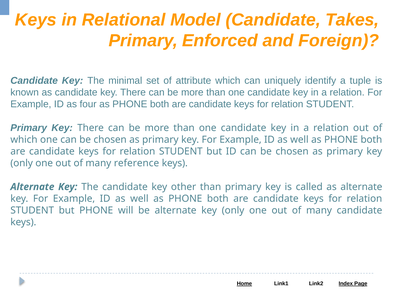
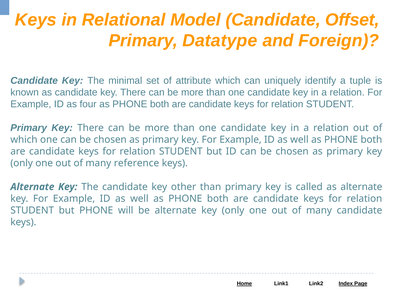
Takes: Takes -> Offset
Enforced: Enforced -> Datatype
